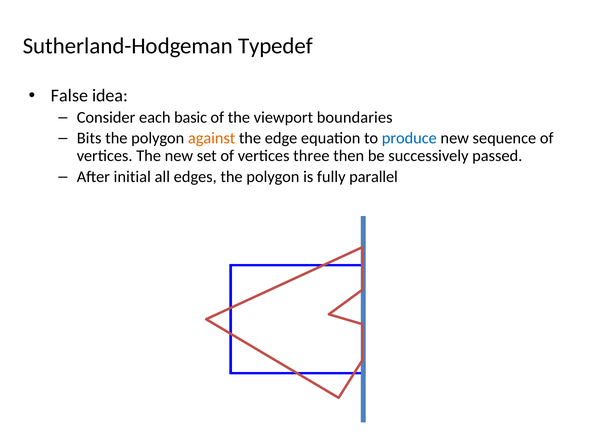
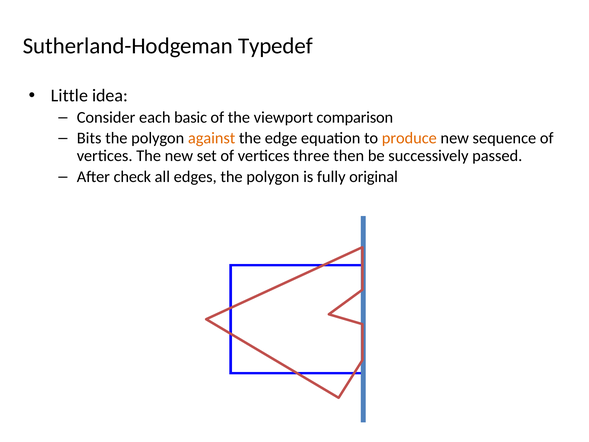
False: False -> Little
boundaries: boundaries -> comparison
produce colour: blue -> orange
initial: initial -> check
parallel: parallel -> original
